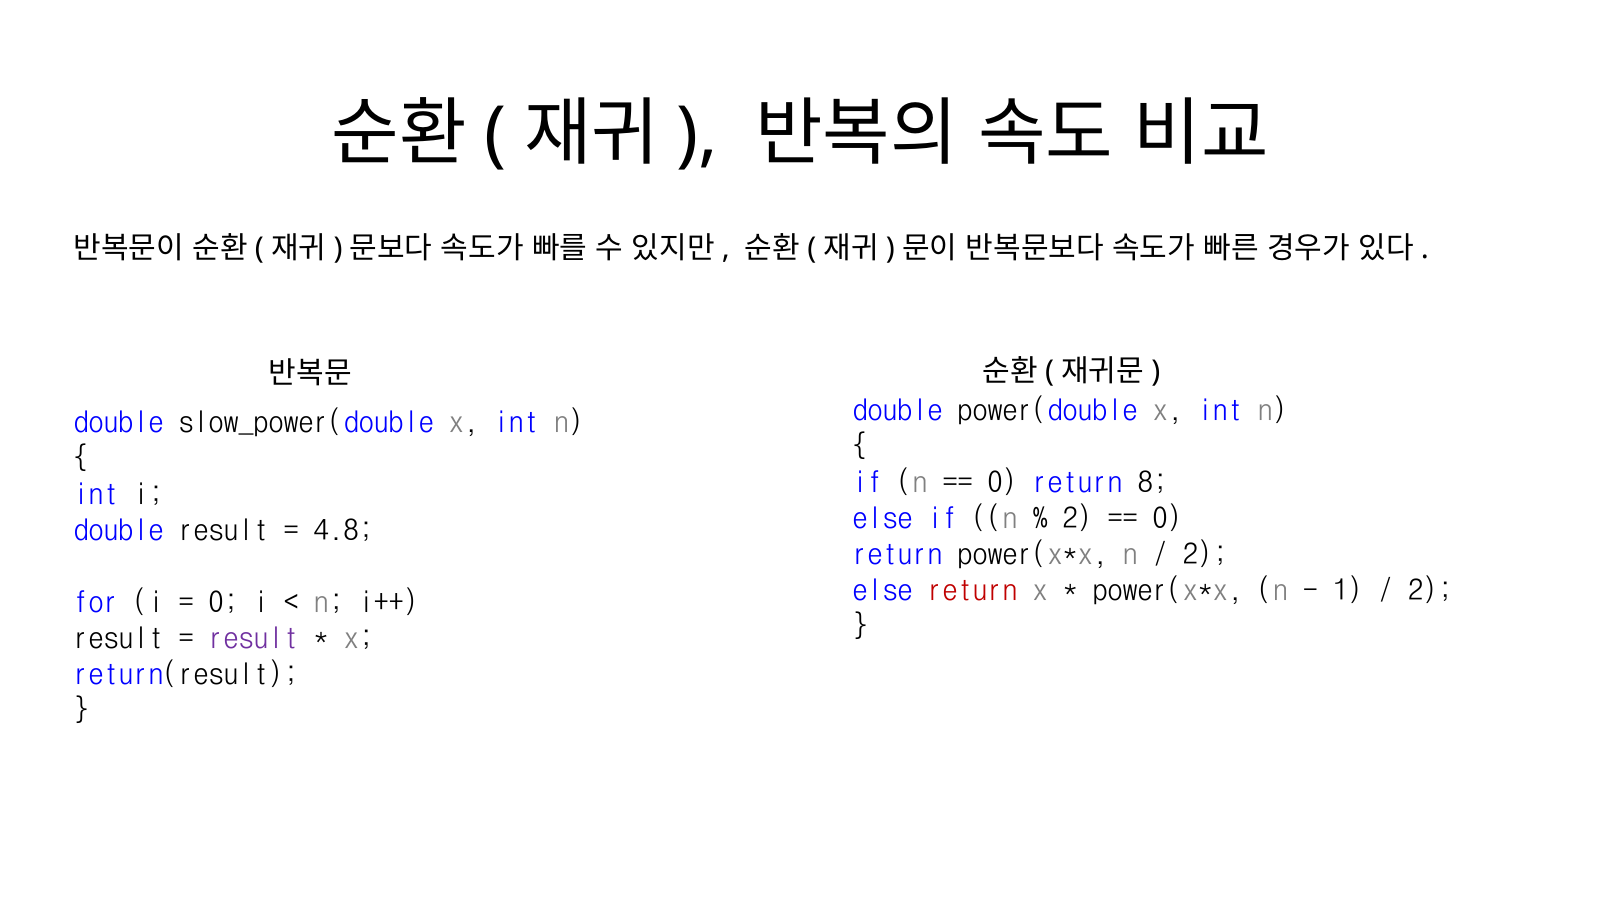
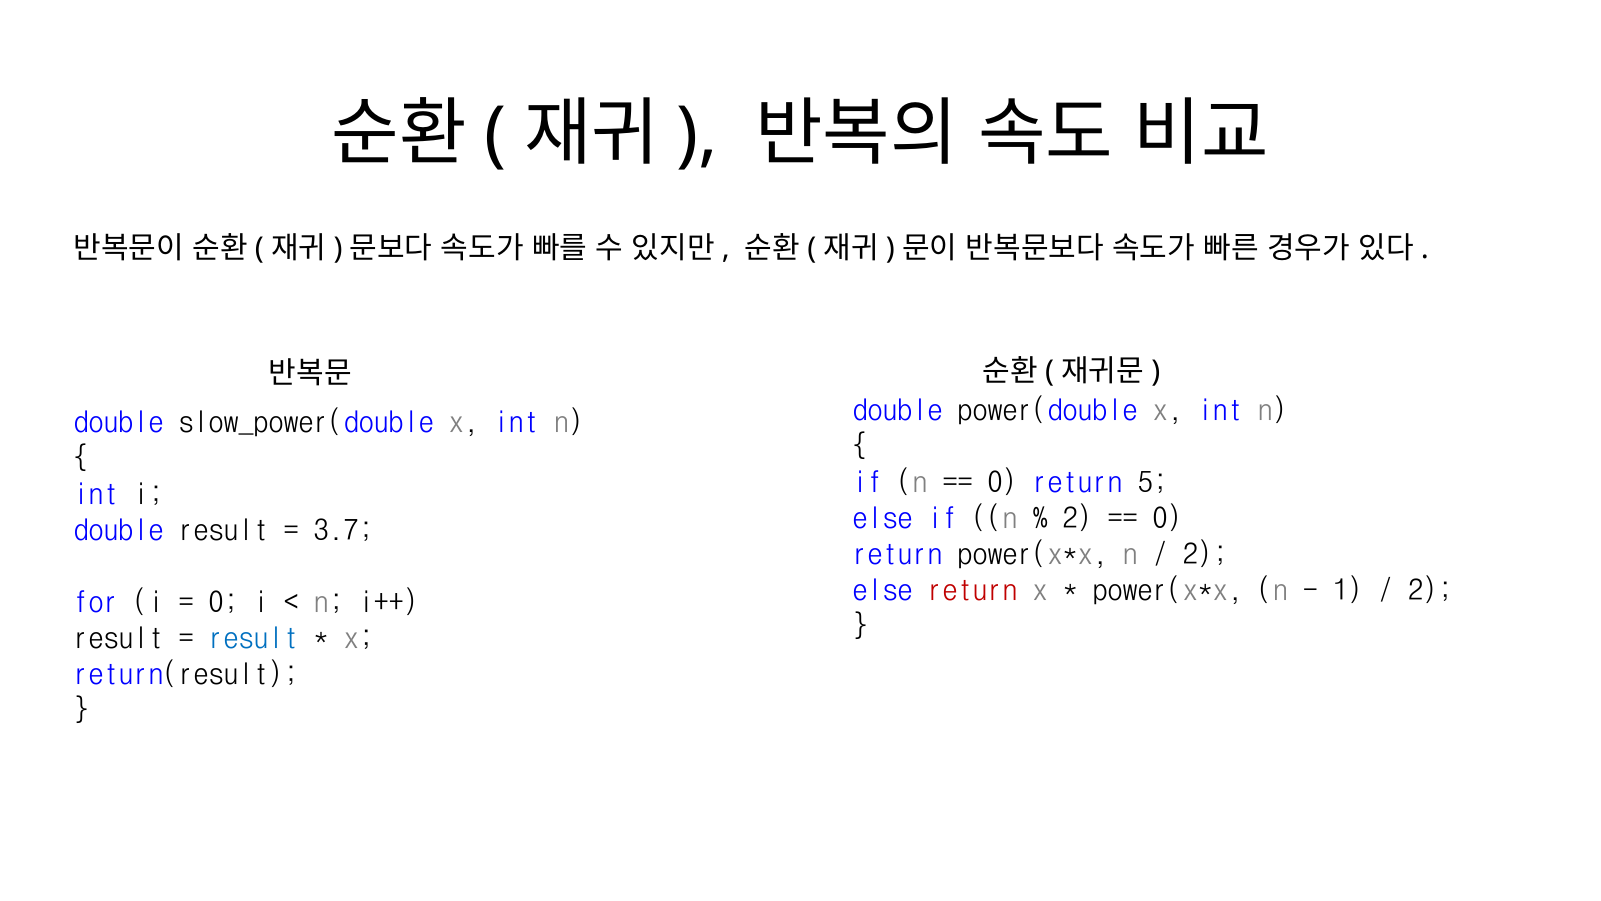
8: 8 -> 5
4.8: 4.8 -> 3.7
result at (254, 638) colour: purple -> blue
